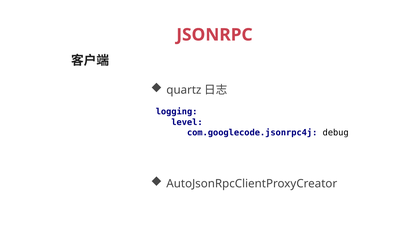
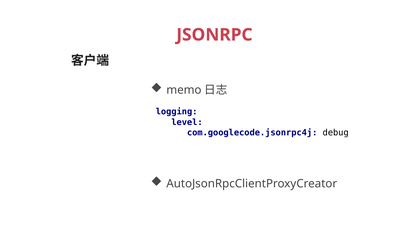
quartz: quartz -> memo
